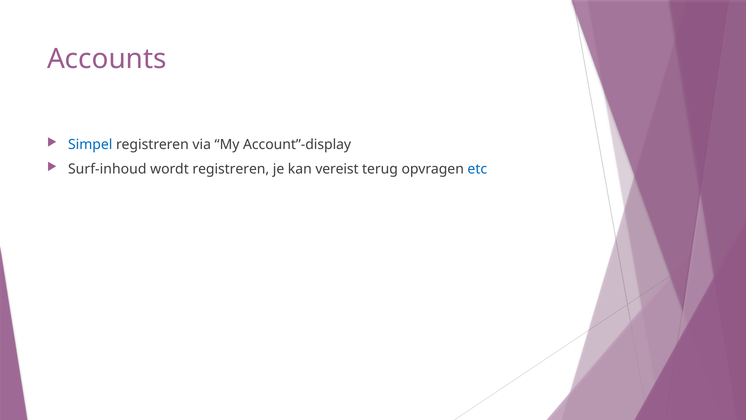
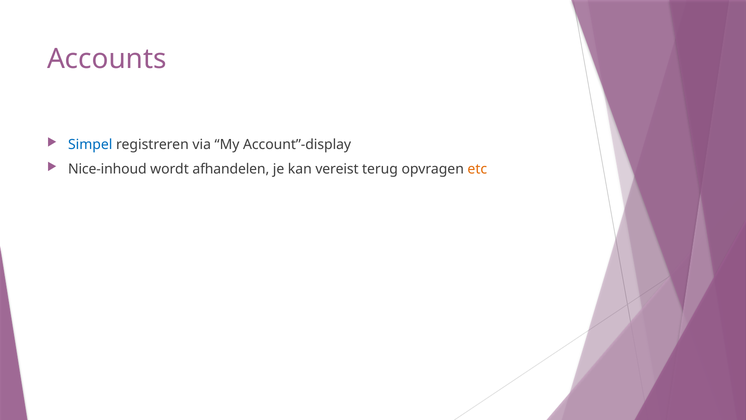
Surf-inhoud: Surf-inhoud -> Nice-inhoud
wordt registreren: registreren -> afhandelen
etc colour: blue -> orange
